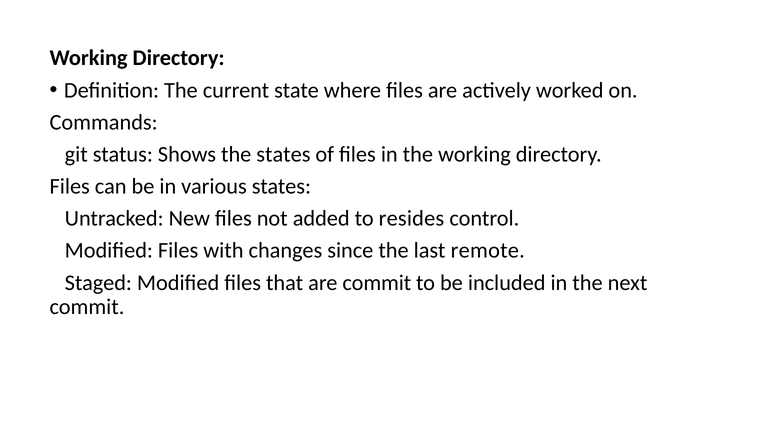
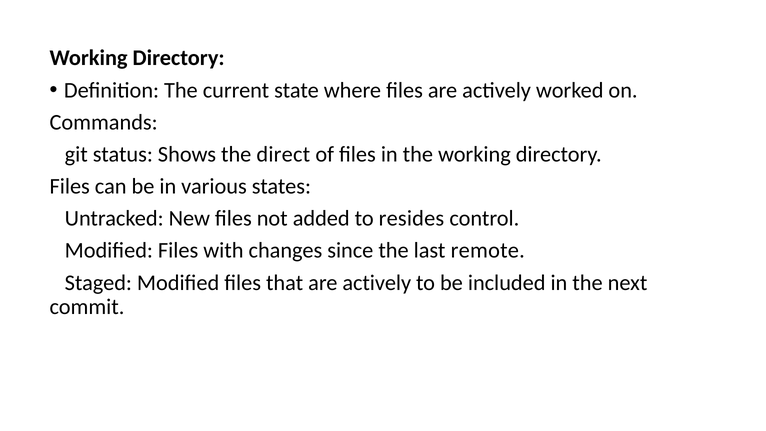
the states: states -> direct
that are commit: commit -> actively
